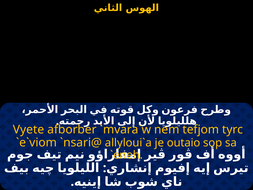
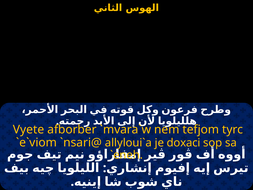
outaio: outaio -> doxaci
